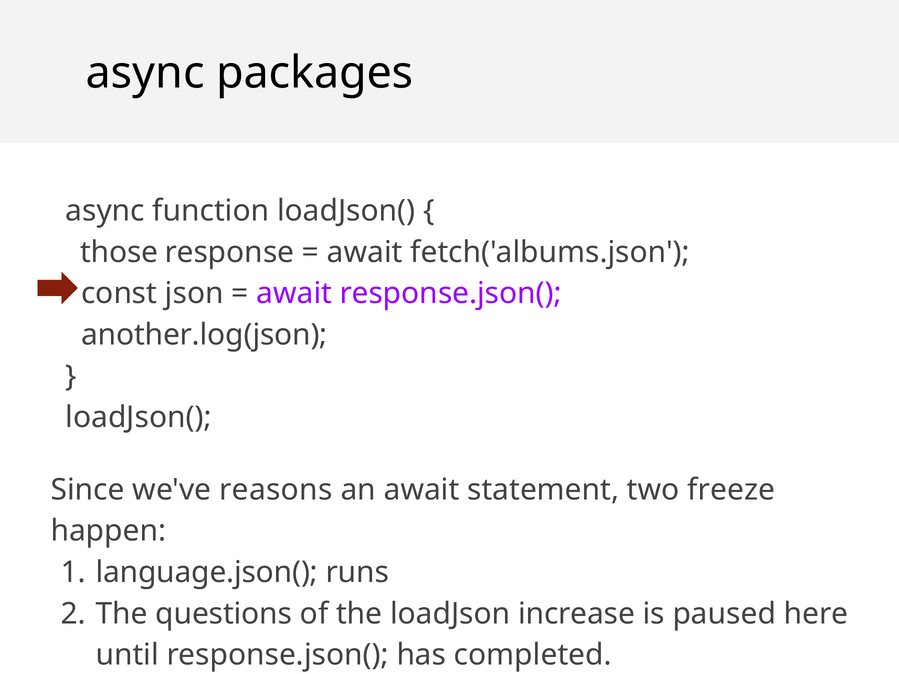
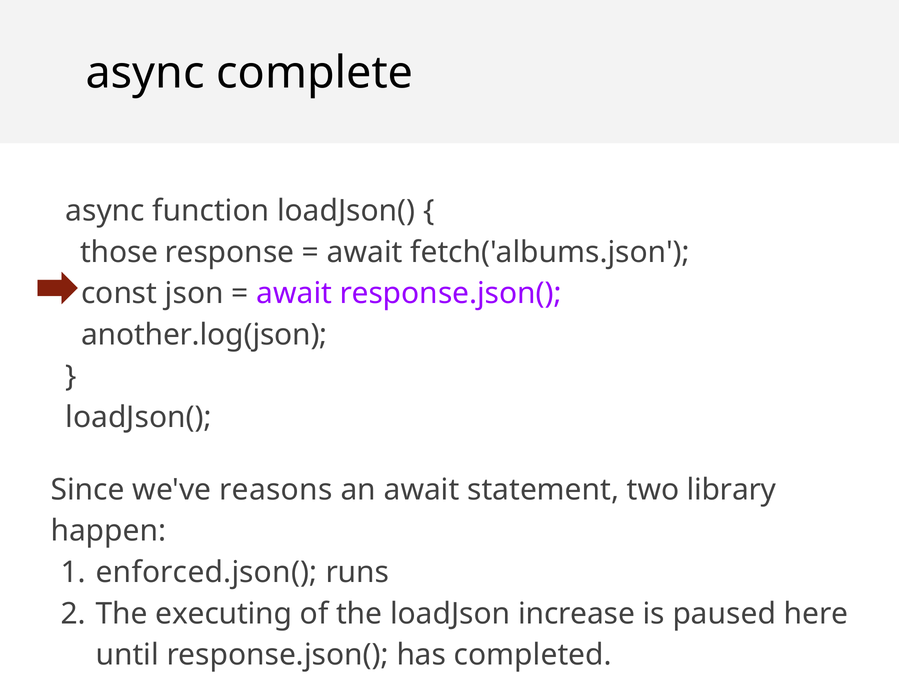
packages: packages -> complete
freeze: freeze -> library
language.json(: language.json( -> enforced.json(
questions: questions -> executing
